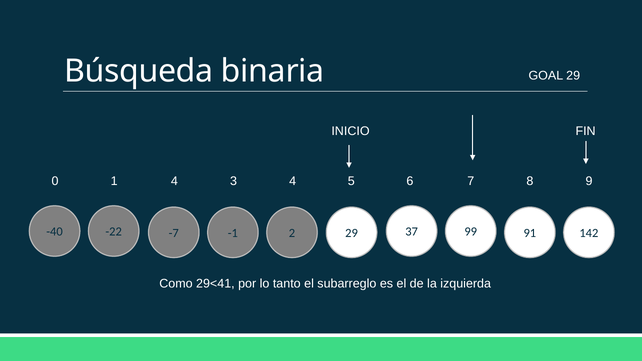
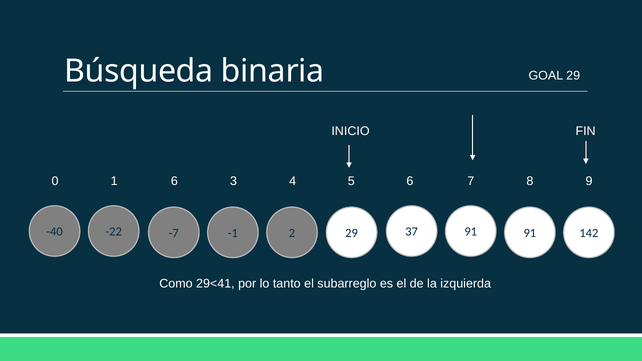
1 4: 4 -> 6
37 99: 99 -> 91
